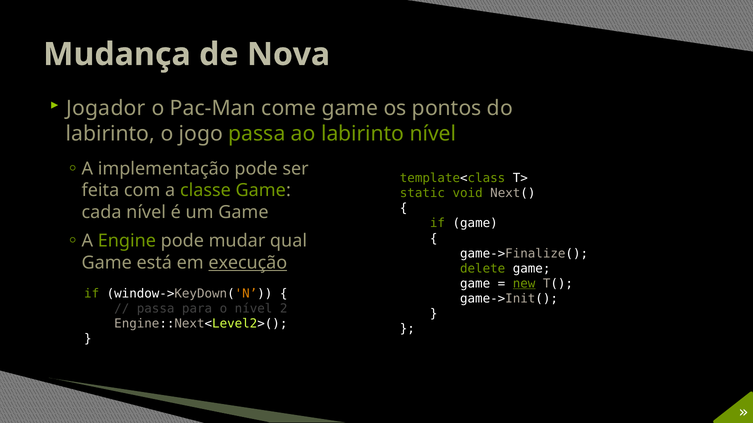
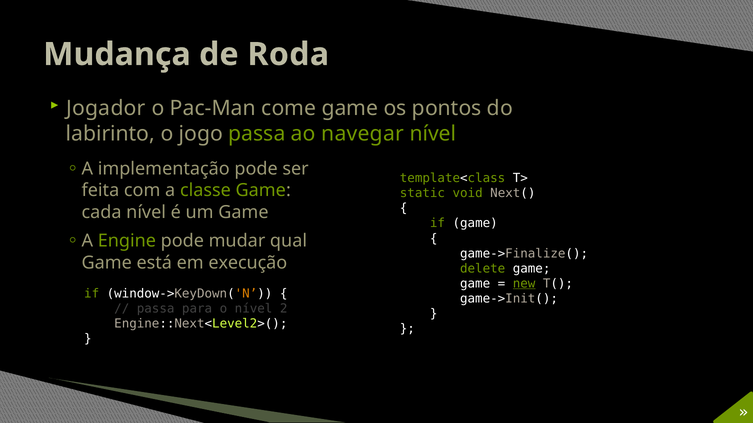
Nova: Nova -> Roda
ao labirinto: labirinto -> navegar
execução underline: present -> none
